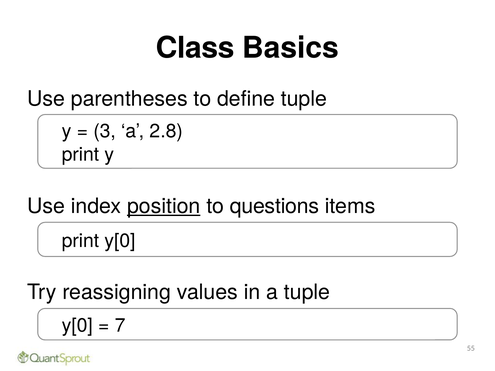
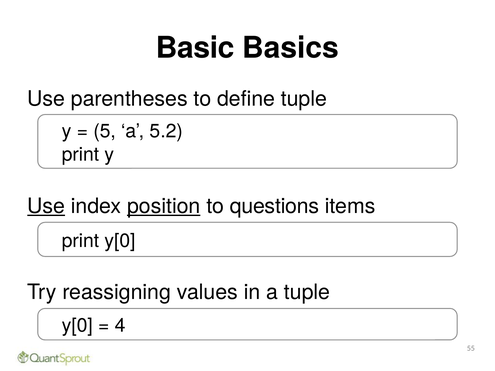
Class: Class -> Basic
3: 3 -> 5
2.8: 2.8 -> 5.2
Use at (46, 206) underline: none -> present
7: 7 -> 4
